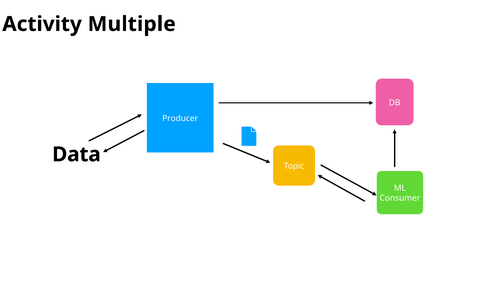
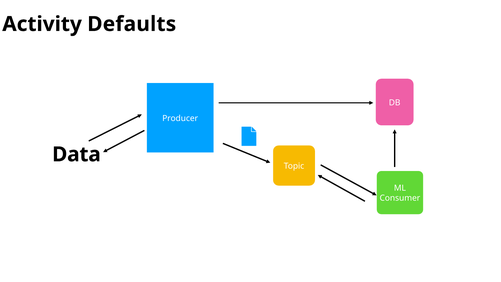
Multiple: Multiple -> Defaults
